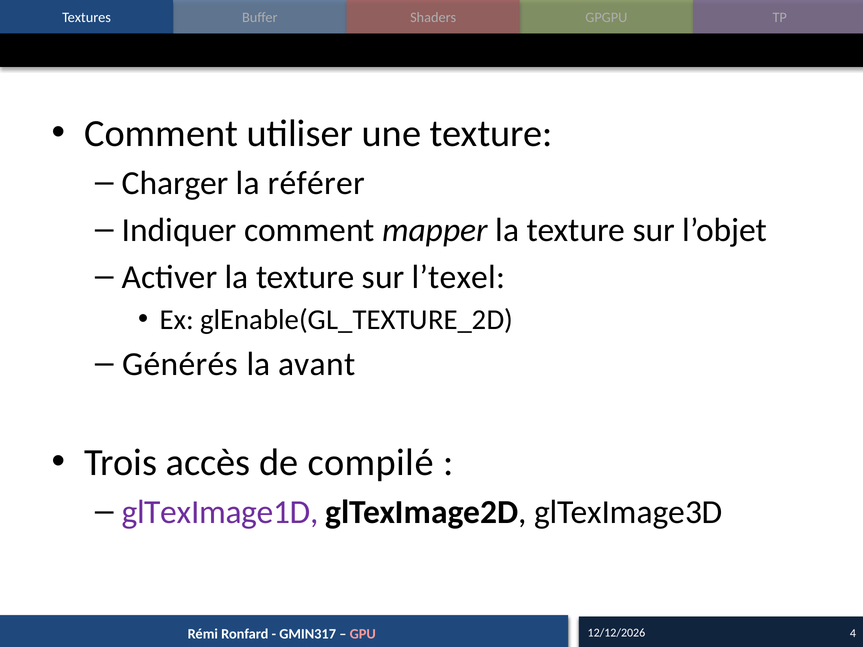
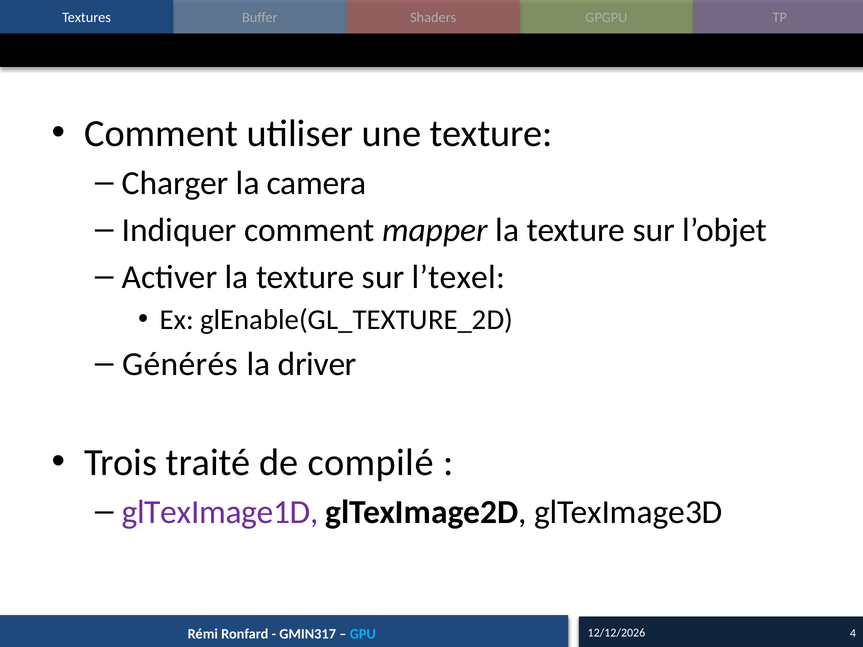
référer: référer -> camera
avant: avant -> driver
accès: accès -> traité
GPU colour: pink -> light blue
